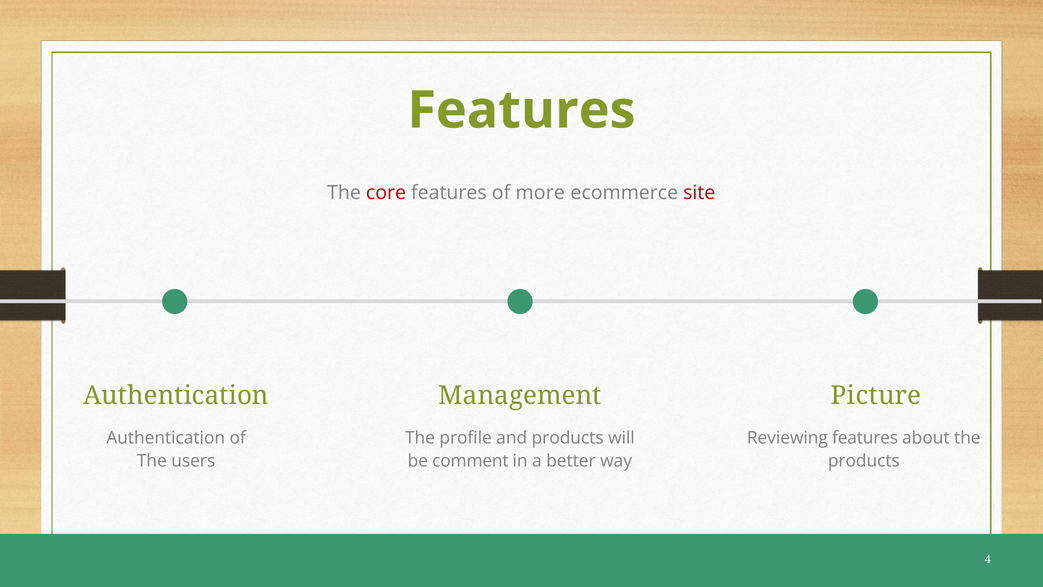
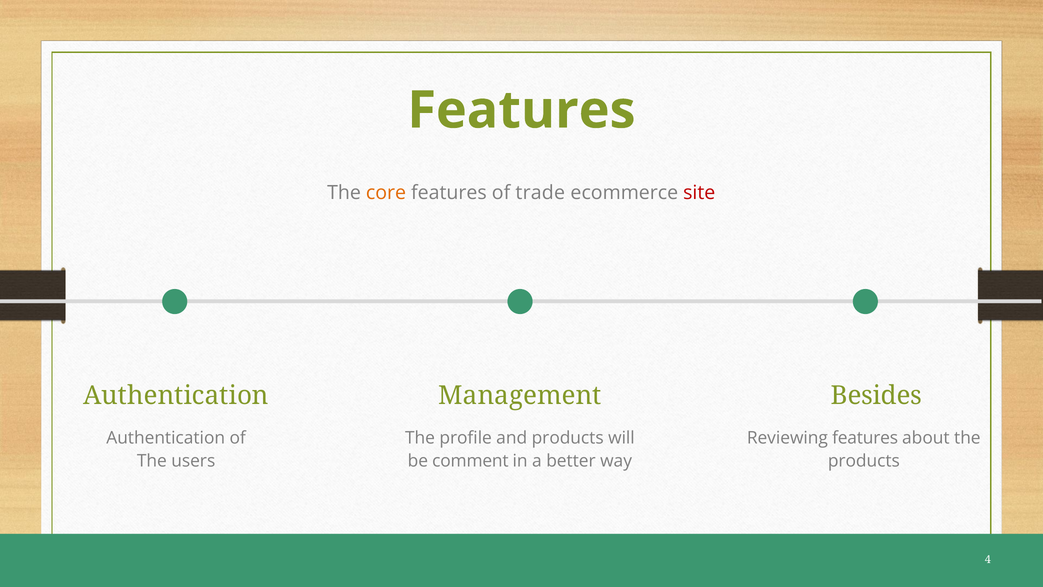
core colour: red -> orange
more: more -> trade
Picture: Picture -> Besides
